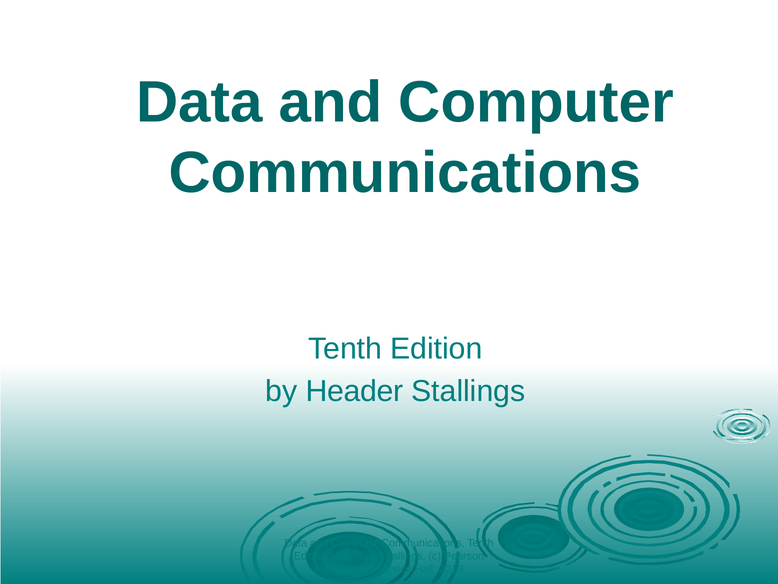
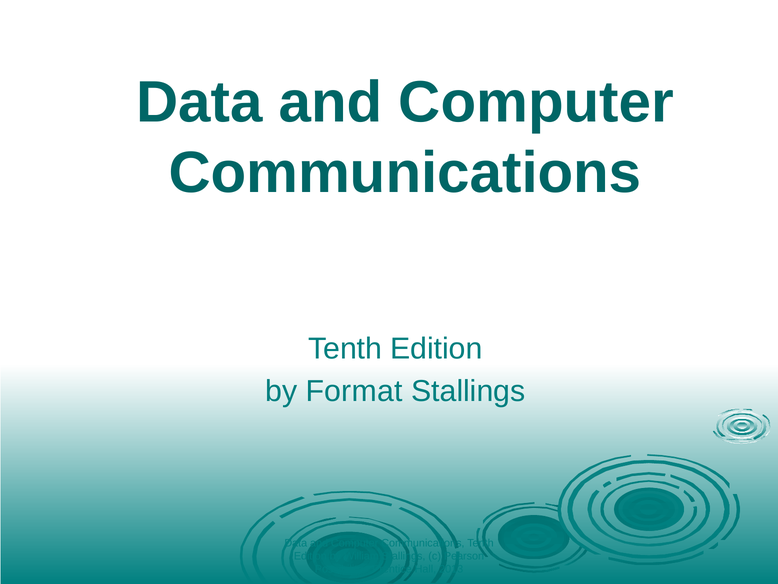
Header: Header -> Format
